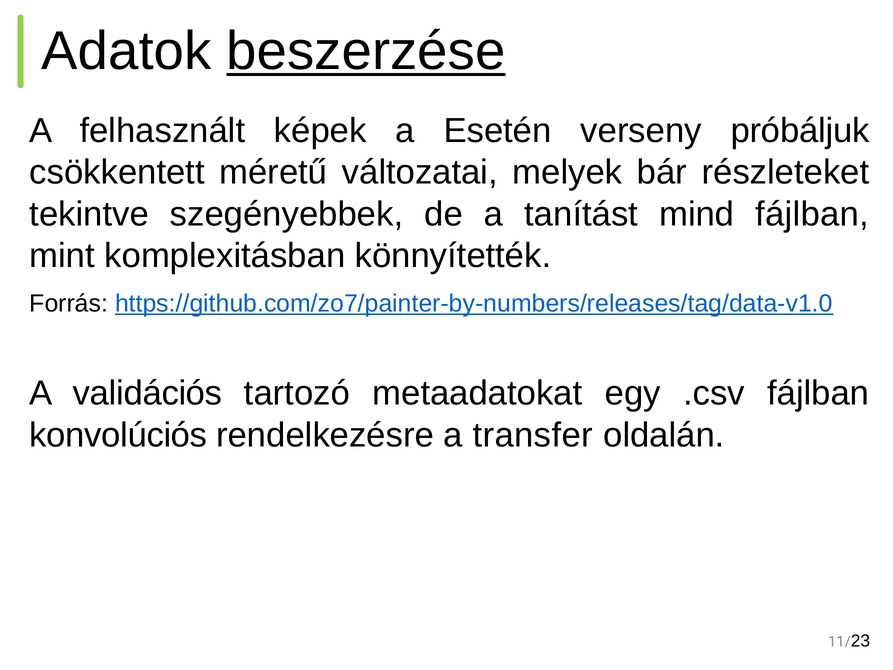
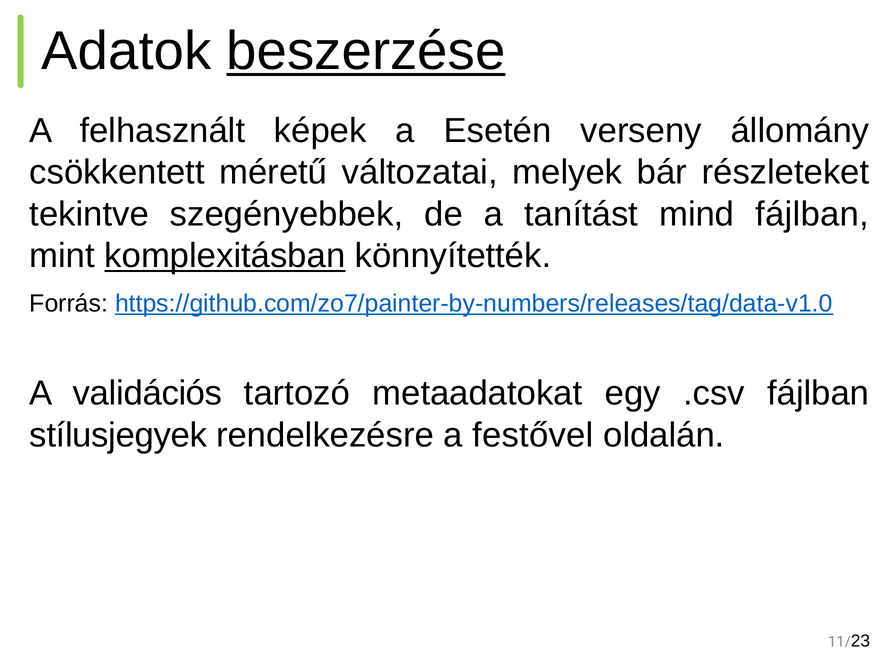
próbáljuk: próbáljuk -> állomány
komplexitásban underline: none -> present
konvolúciós: konvolúciós -> stílusjegyek
transfer: transfer -> festővel
